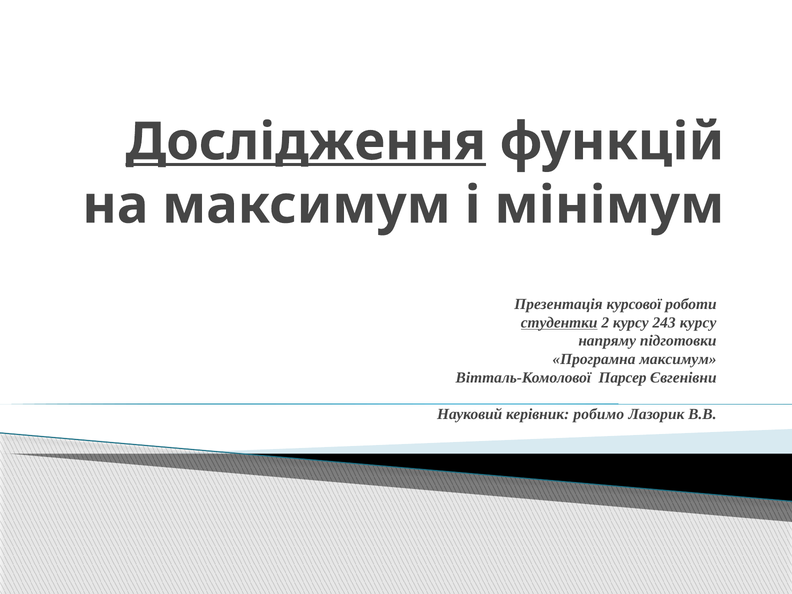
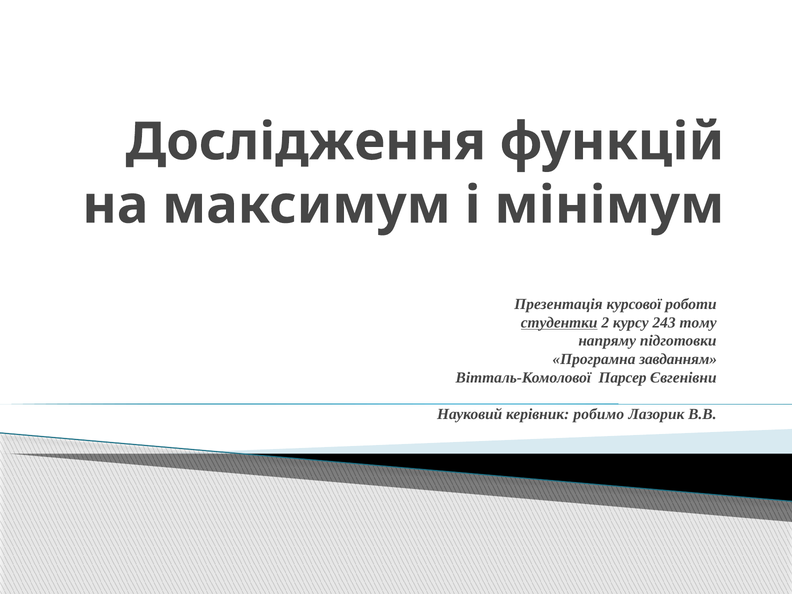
Дослідження underline: present -> none
243 курсу: курсу -> тому
Програмна максимум: максимум -> завданням
